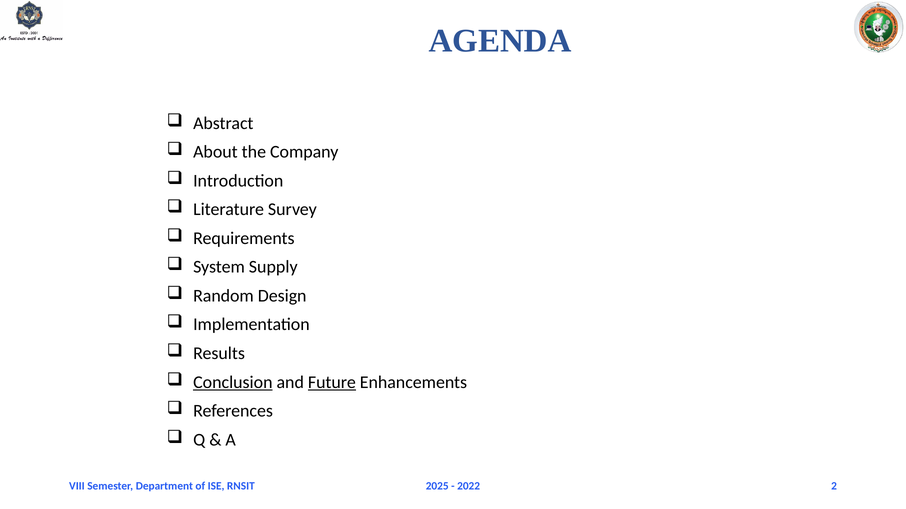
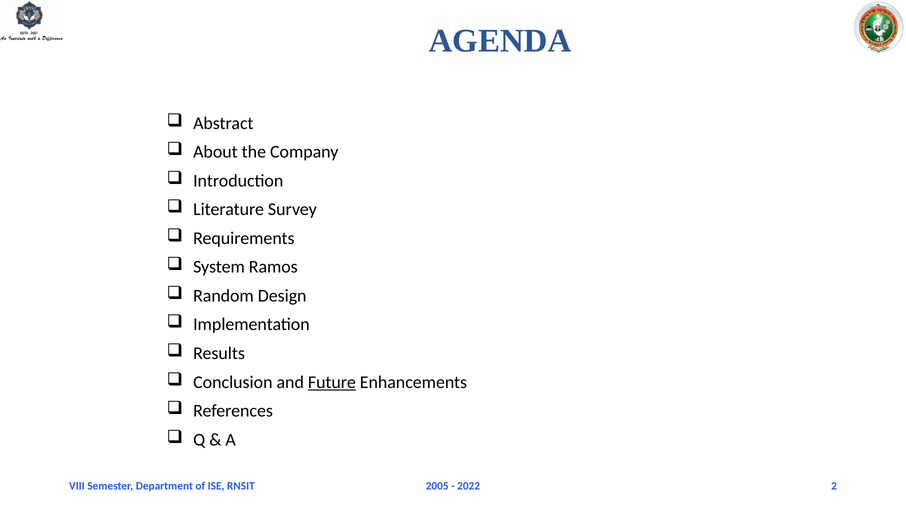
Supply: Supply -> Ramos
Conclusion underline: present -> none
2025: 2025 -> 2005
